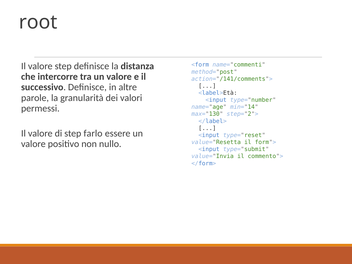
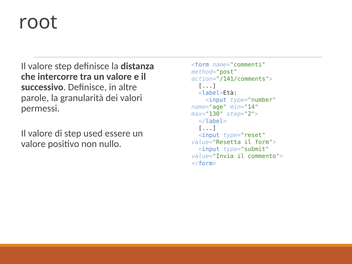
farlo: farlo -> used
